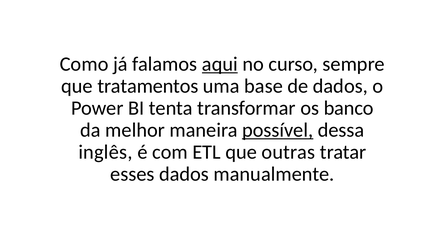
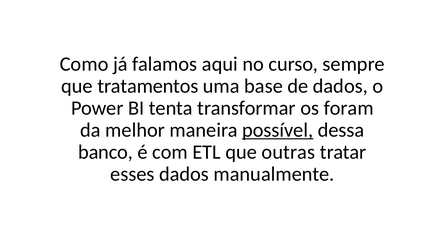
aqui underline: present -> none
banco: banco -> foram
inglês: inglês -> banco
